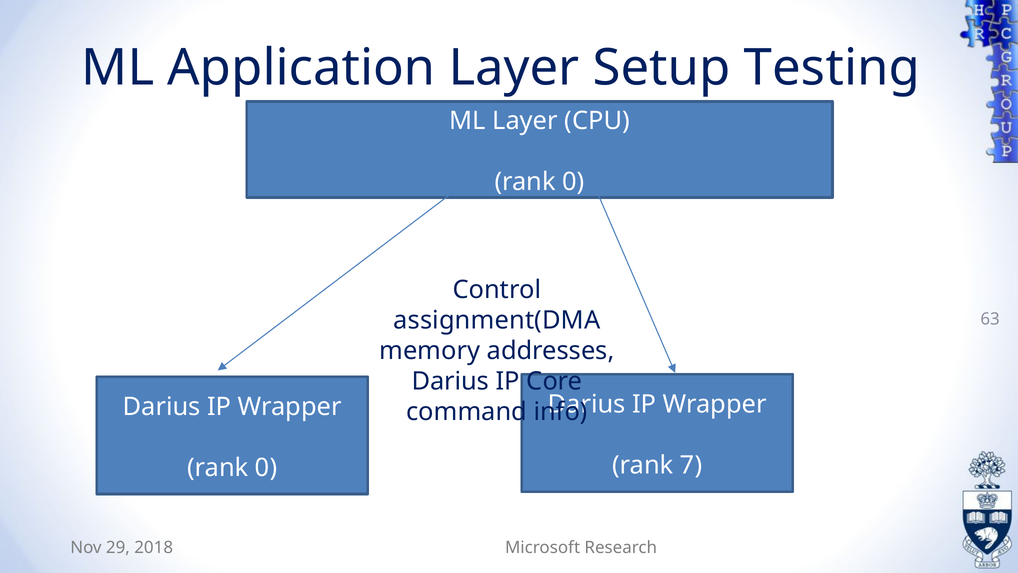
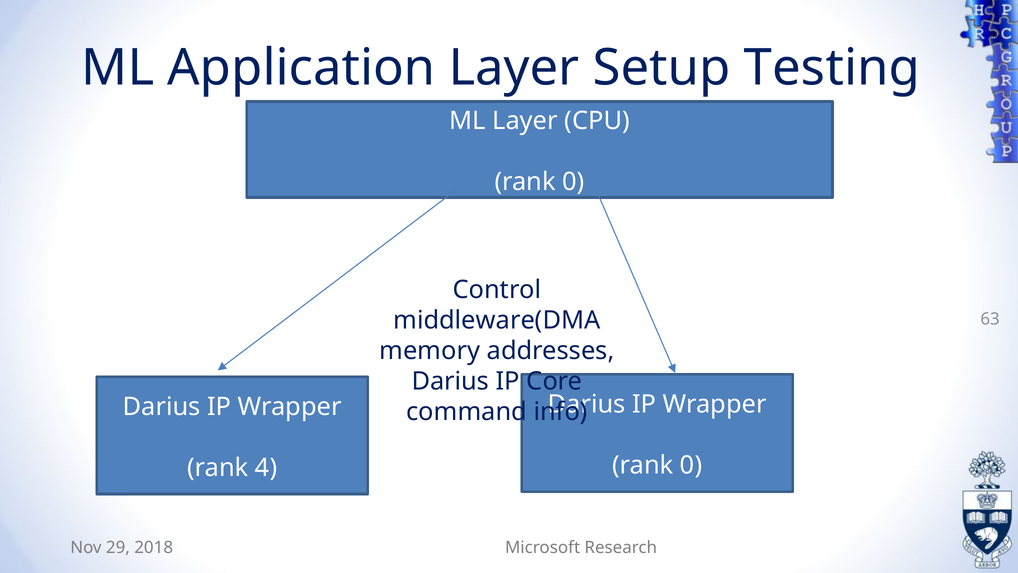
assignment(DMA: assignment(DMA -> middleware(DMA
7 at (691, 465): 7 -> 0
0 at (266, 467): 0 -> 4
